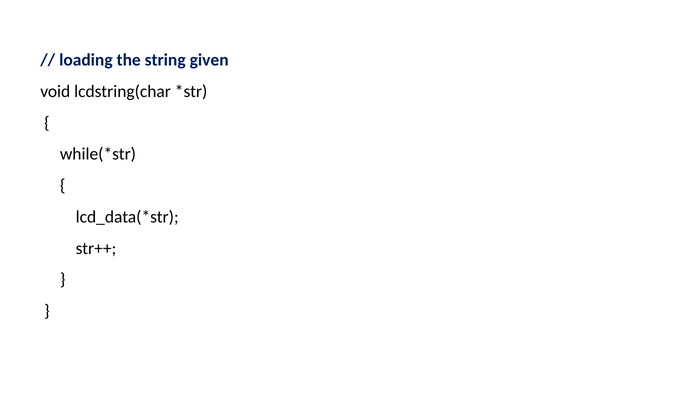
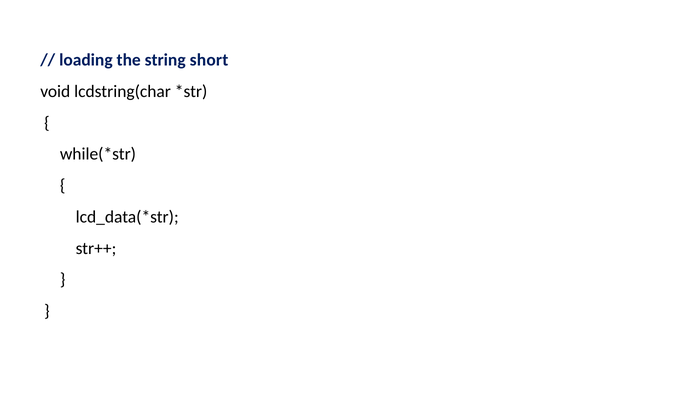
given: given -> short
